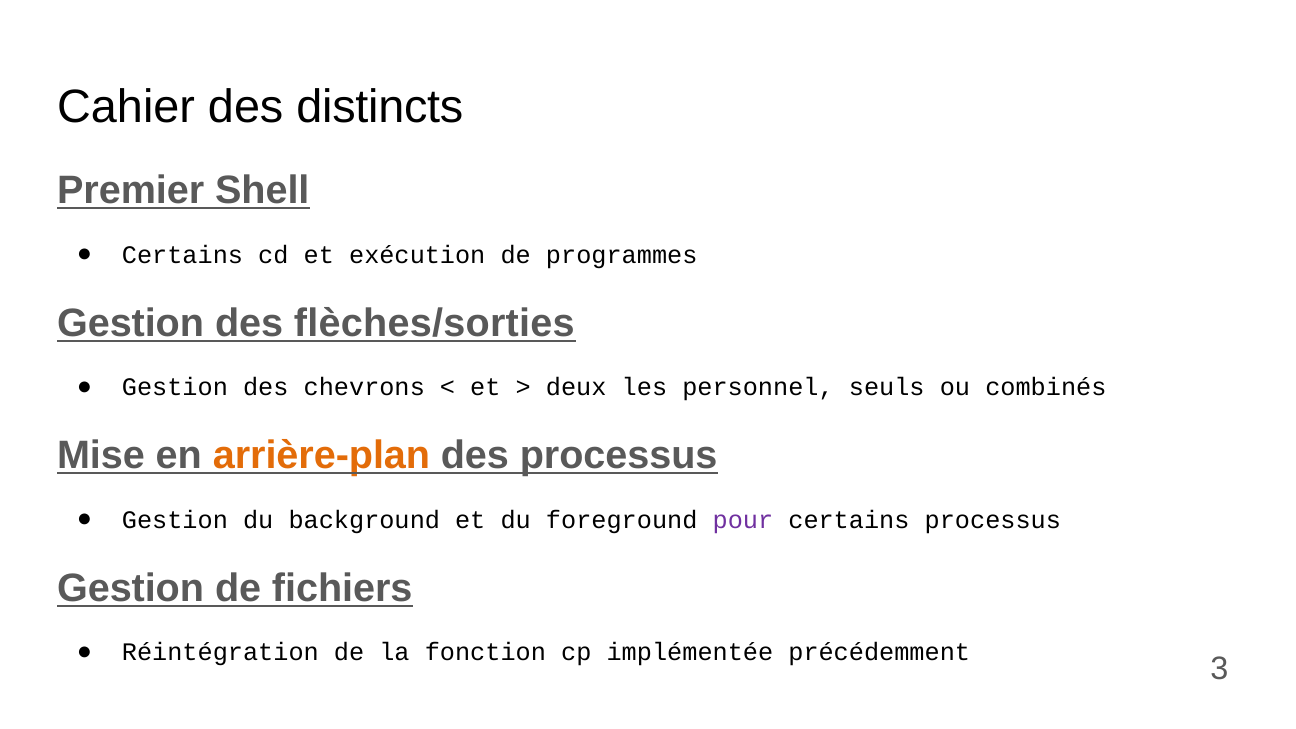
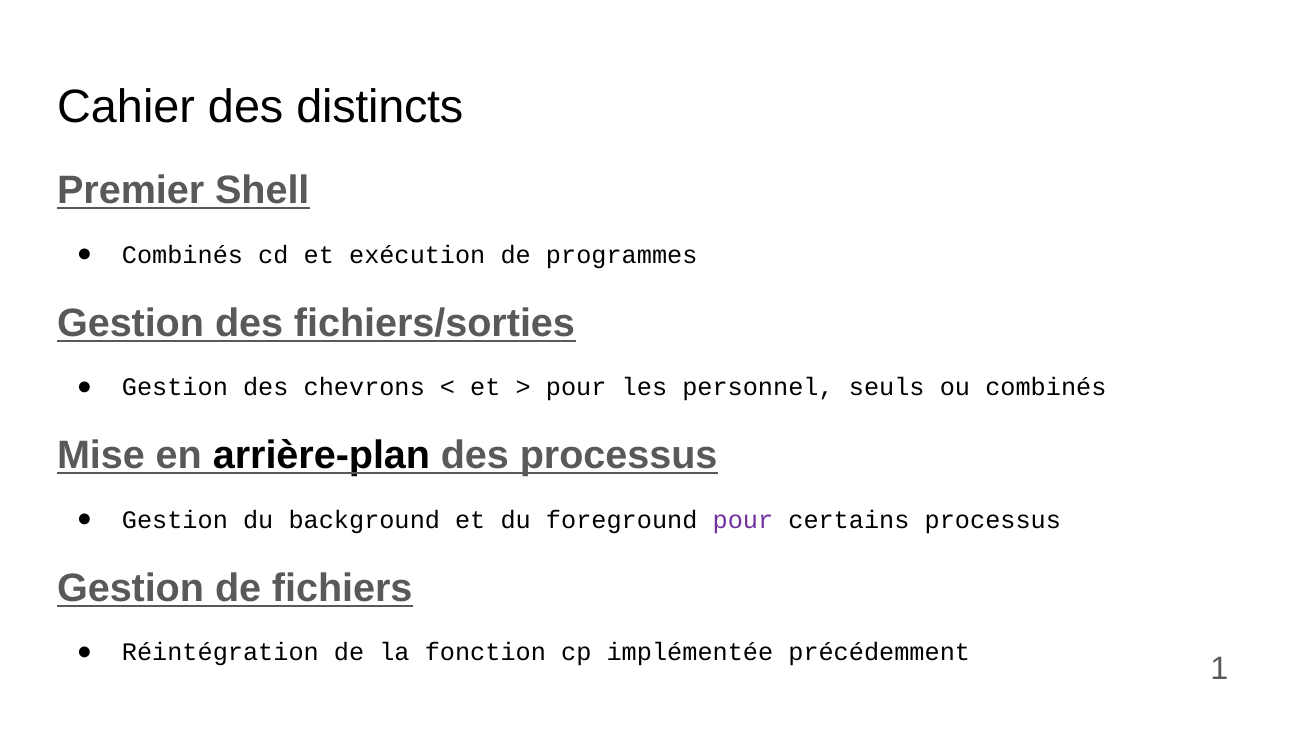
Certains at (182, 255): Certains -> Combinés
flèches/sorties: flèches/sorties -> fichiers/sorties
deux at (576, 387): deux -> pour
arrière-plan colour: orange -> black
3: 3 -> 1
